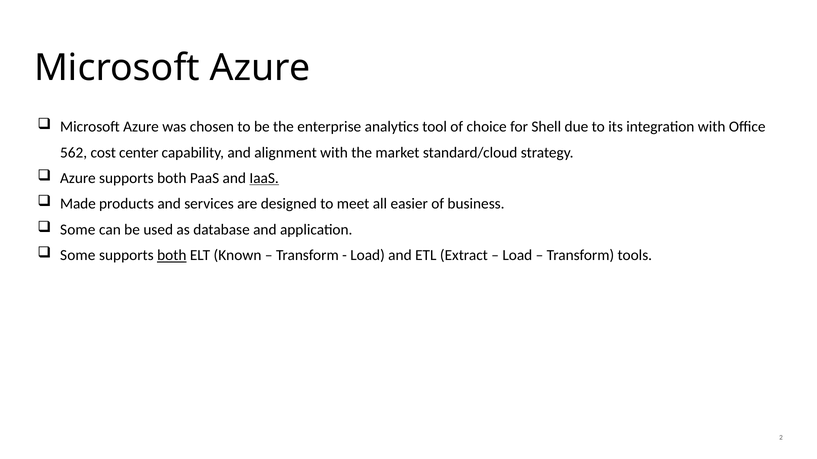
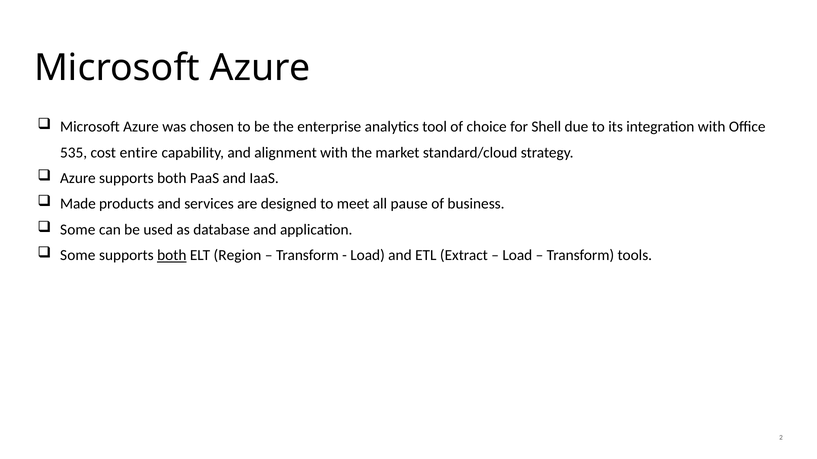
562: 562 -> 535
center: center -> entire
IaaS underline: present -> none
easier: easier -> pause
Known: Known -> Region
